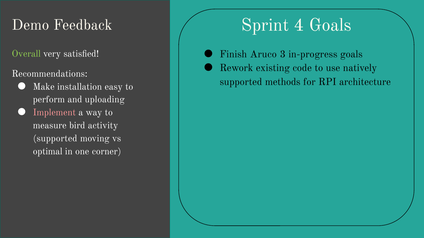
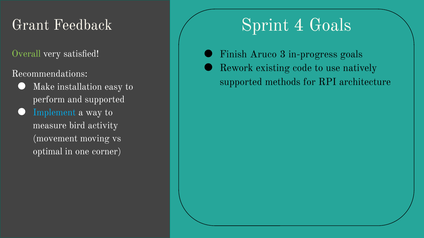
Demo: Demo -> Grant
and uploading: uploading -> supported
Implement colour: pink -> light blue
supported at (55, 139): supported -> movement
